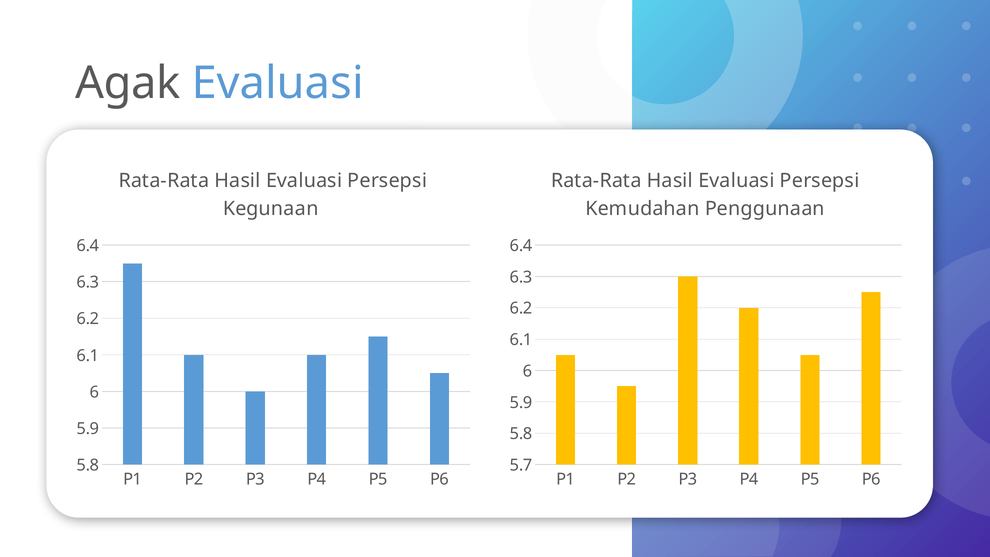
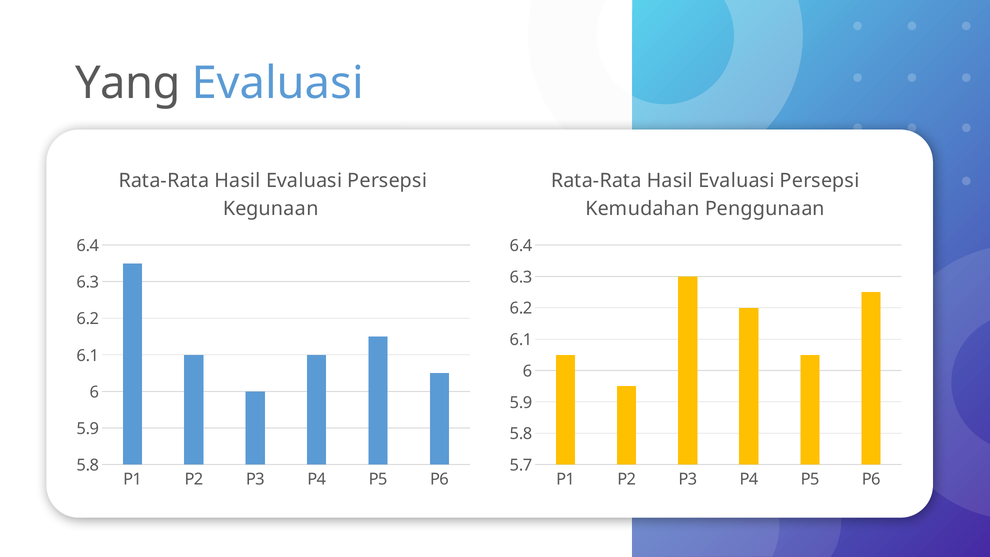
Agak: Agak -> Yang
